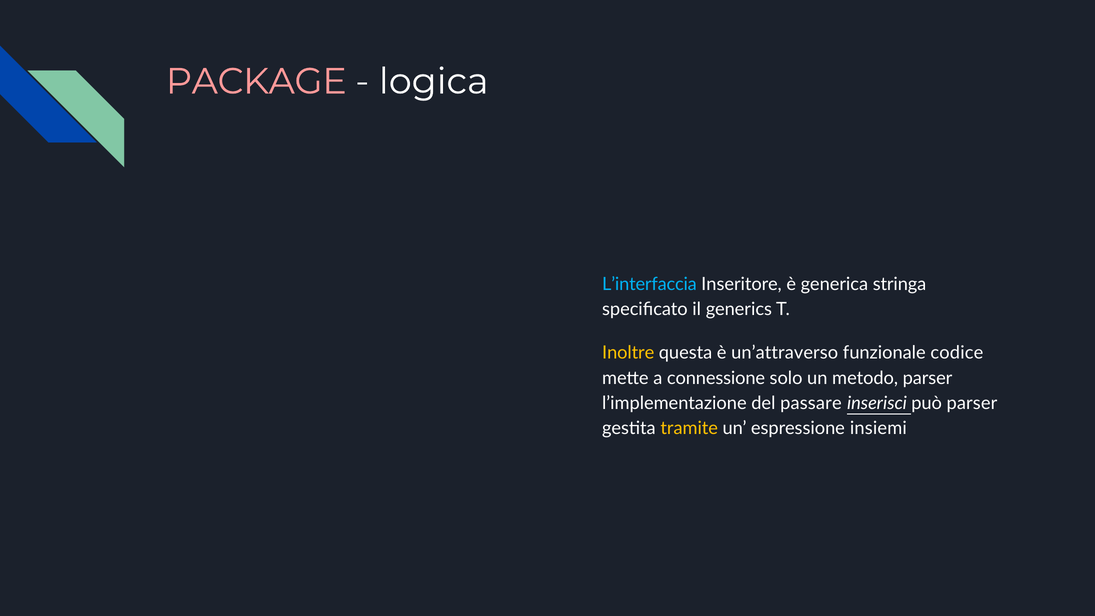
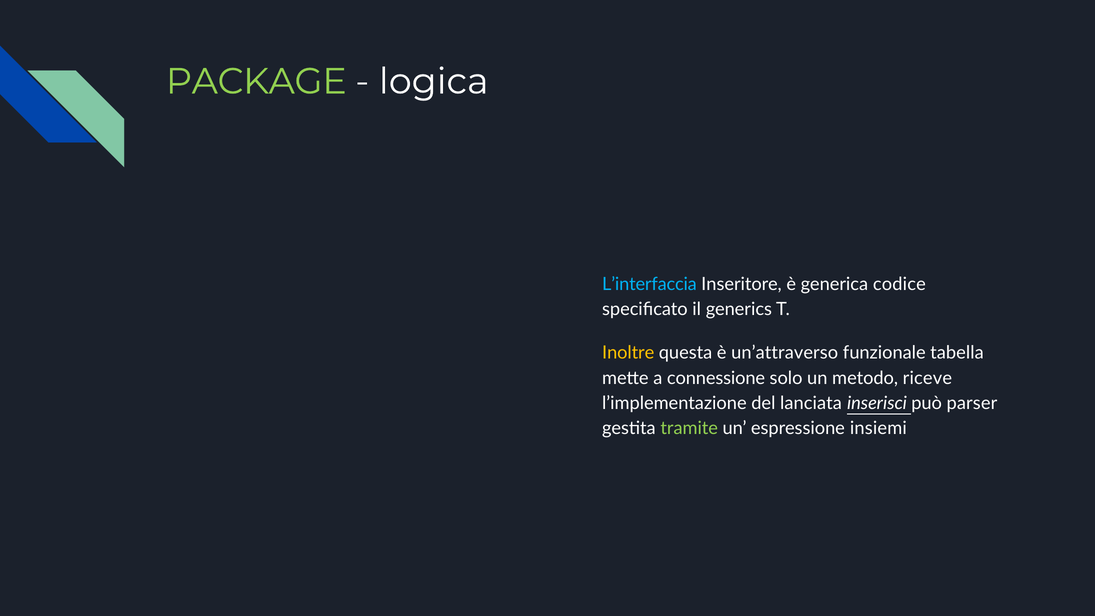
PACKAGE colour: pink -> light green
stringa: stringa -> codice
codice: codice -> tabella
metodo parser: parser -> riceve
passare: passare -> lanciata
tramite colour: yellow -> light green
